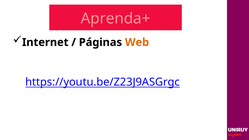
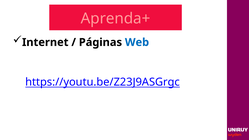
Web colour: orange -> blue
